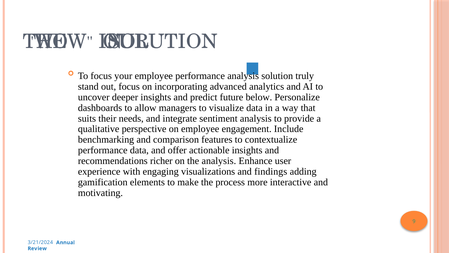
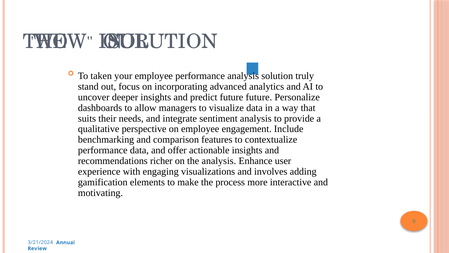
To focus: focus -> taken
future below: below -> future
findings: findings -> involves
